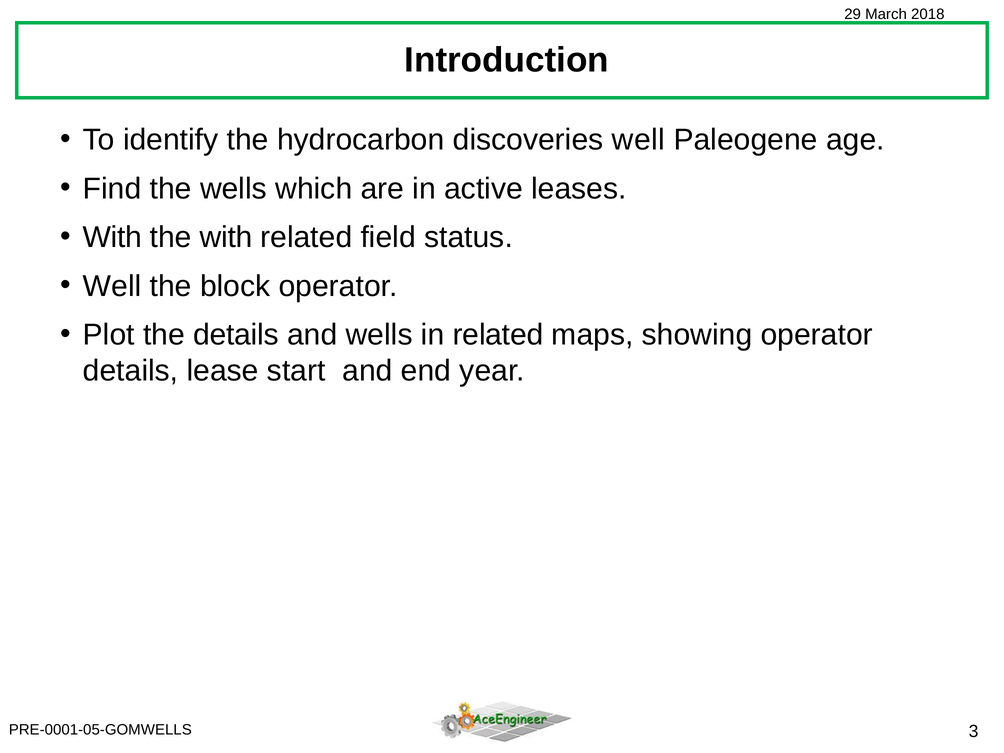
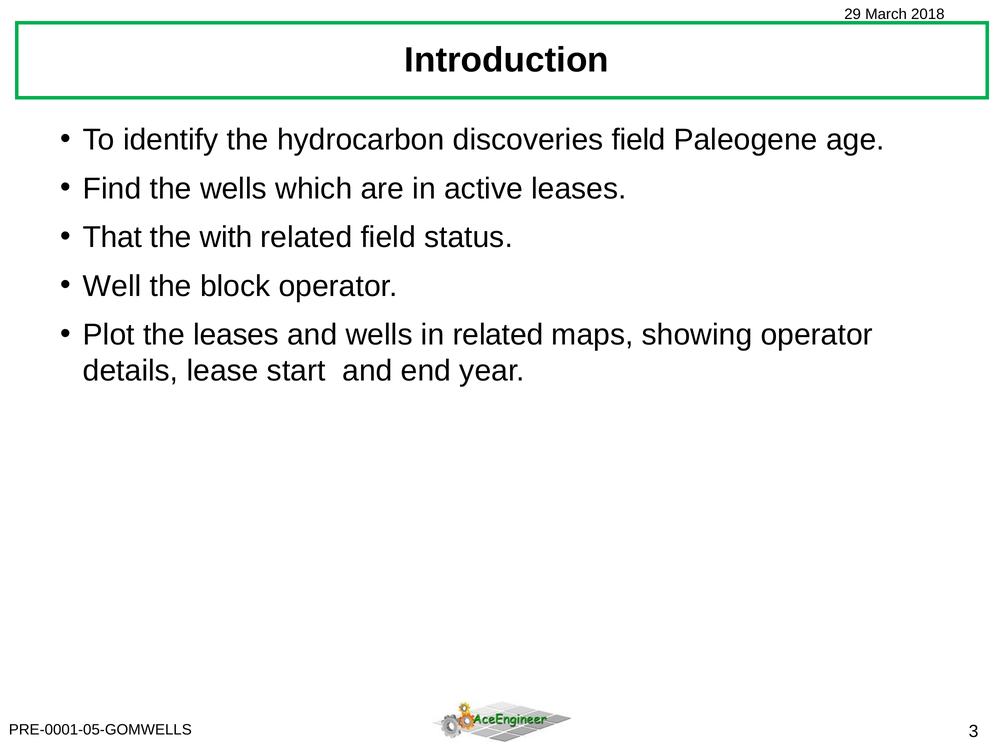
discoveries well: well -> field
With at (112, 237): With -> That
the details: details -> leases
